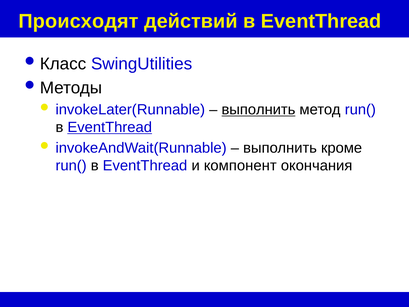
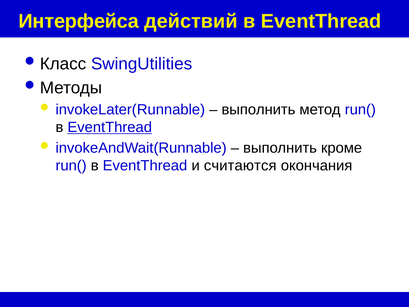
Происходят: Происходят -> Интерфейса
выполнить at (258, 110) underline: present -> none
компонент: компонент -> считаются
